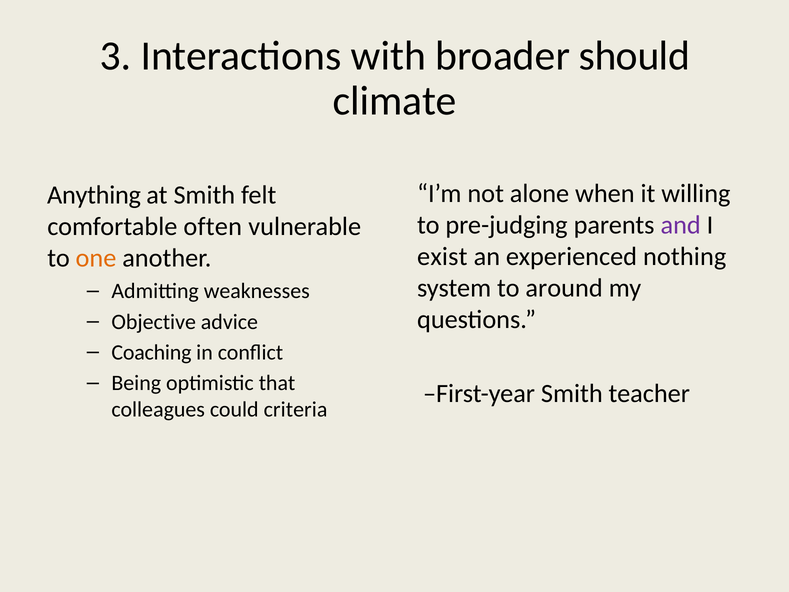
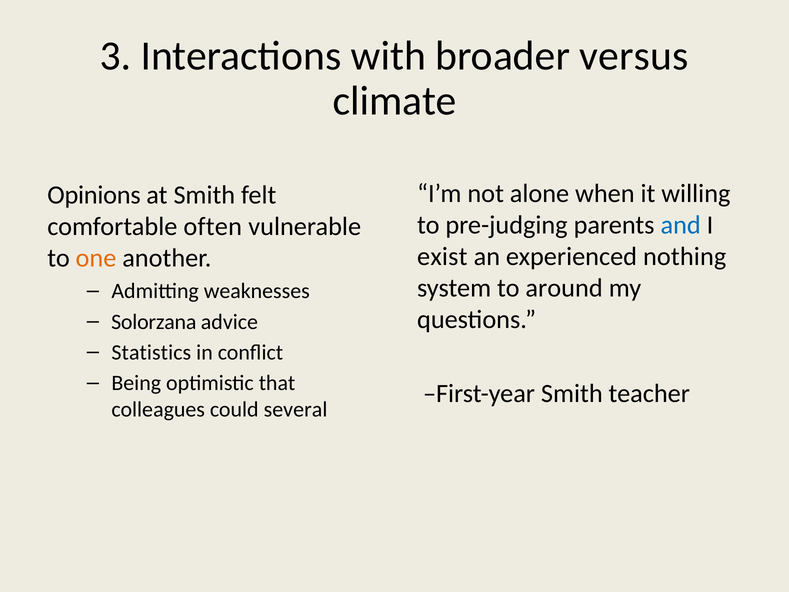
should: should -> versus
Anything: Anything -> Opinions
and colour: purple -> blue
Objective: Objective -> Solorzana
Coaching: Coaching -> Statistics
criteria: criteria -> several
